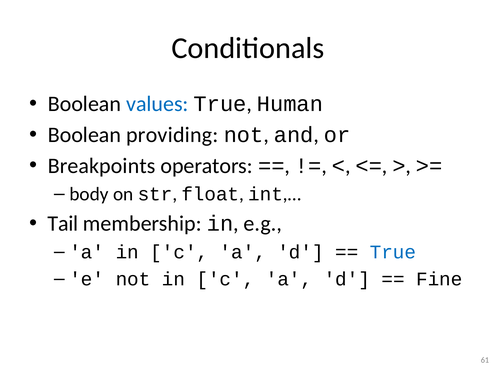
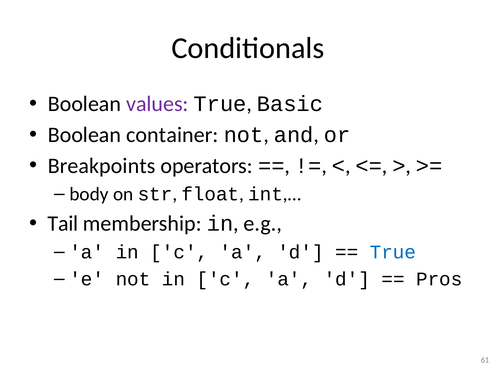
values colour: blue -> purple
Human: Human -> Basic
providing: providing -> container
Fine: Fine -> Pros
